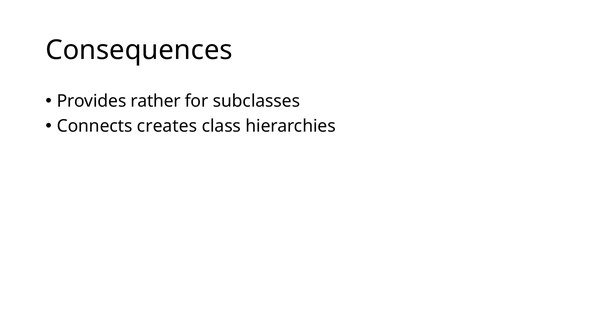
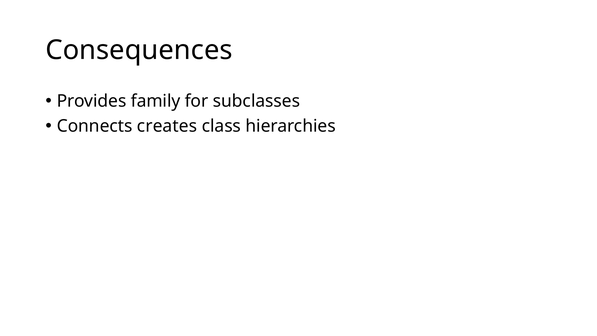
rather: rather -> family
